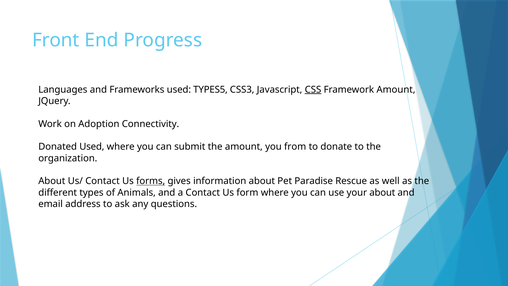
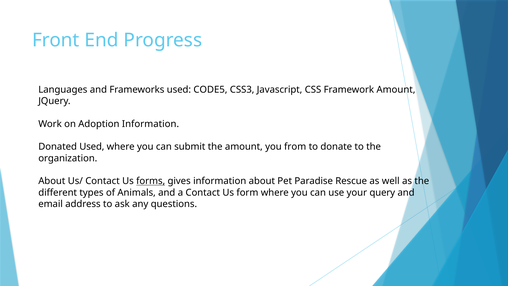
TYPES5: TYPES5 -> CODE5
CSS underline: present -> none
Adoption Connectivity: Connectivity -> Information
your about: about -> query
